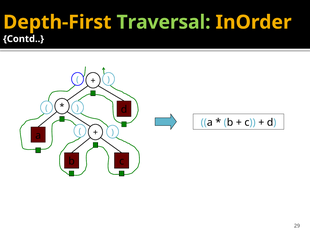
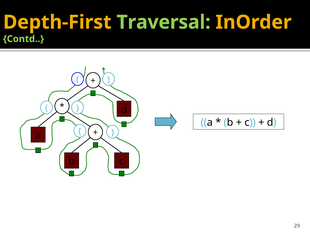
Contd colour: white -> light green
